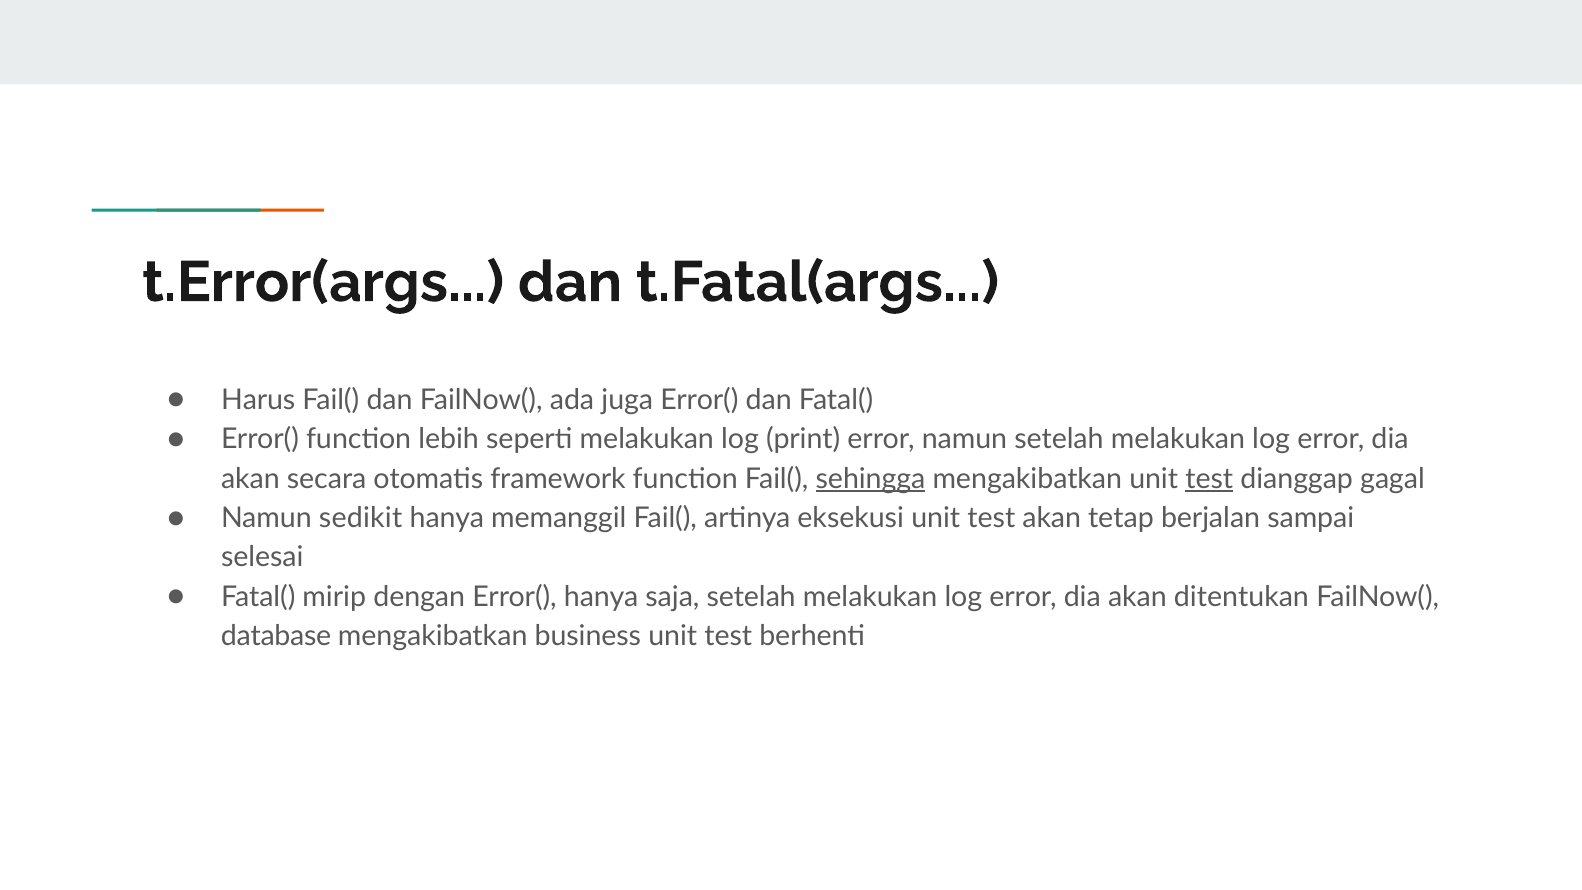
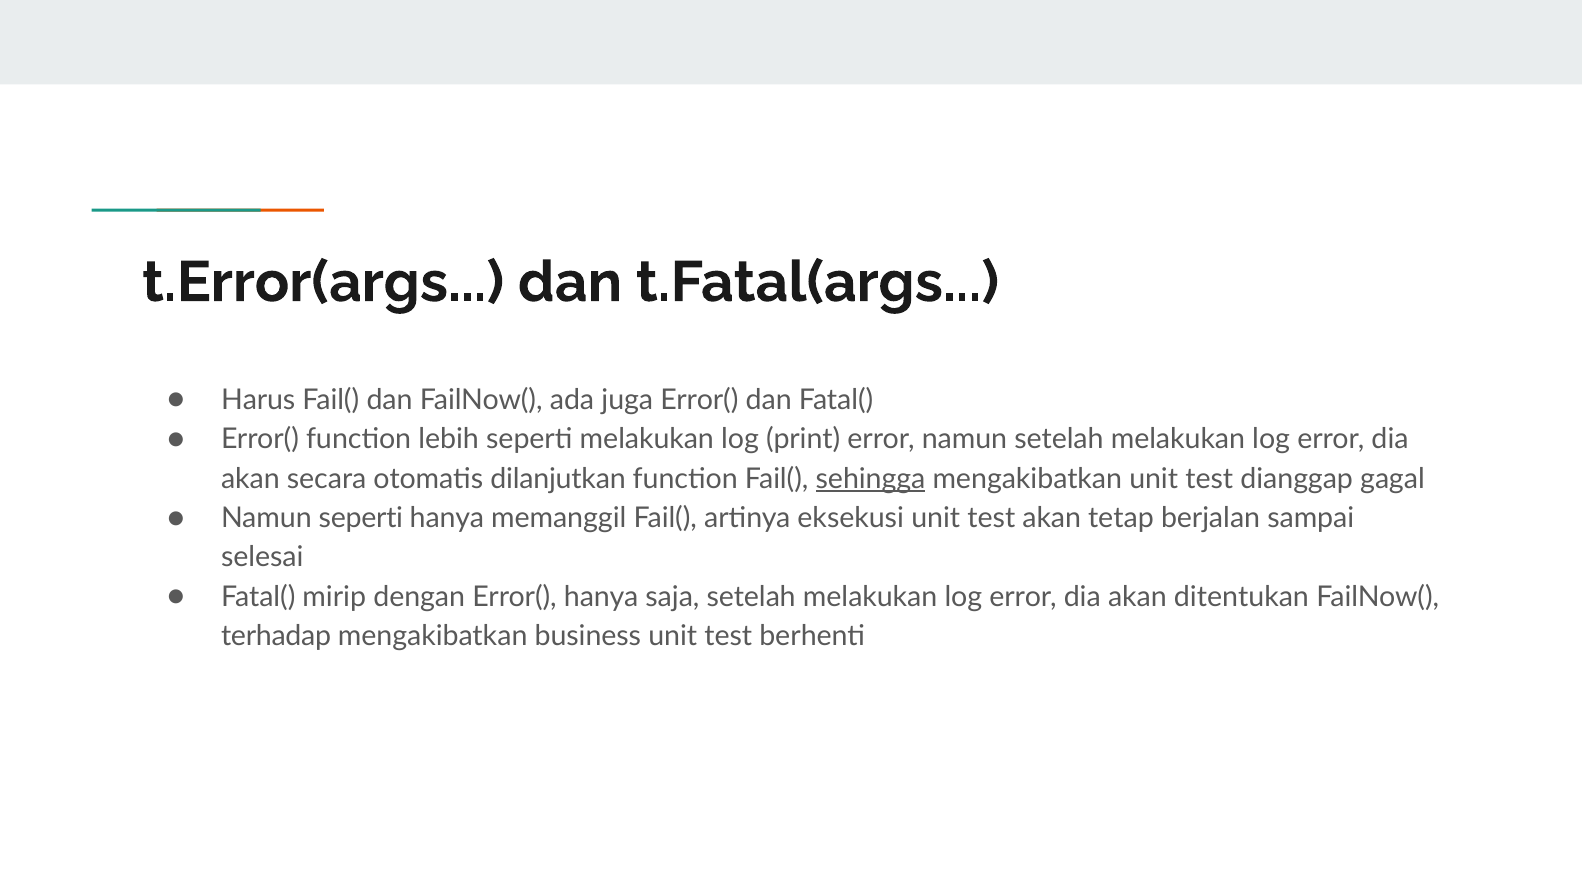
framework: framework -> dilanjutkan
test at (1209, 479) underline: present -> none
Namun sedikit: sedikit -> seperti
database: database -> terhadap
